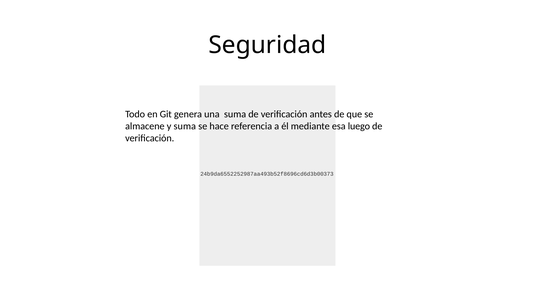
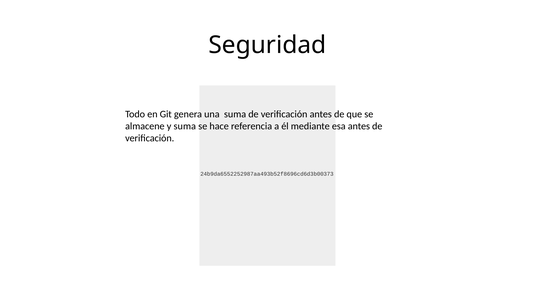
esa luego: luego -> antes
